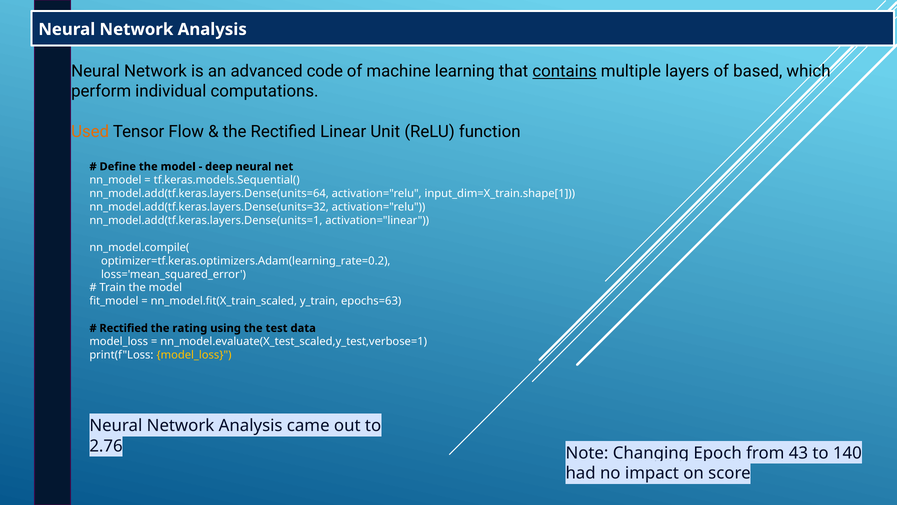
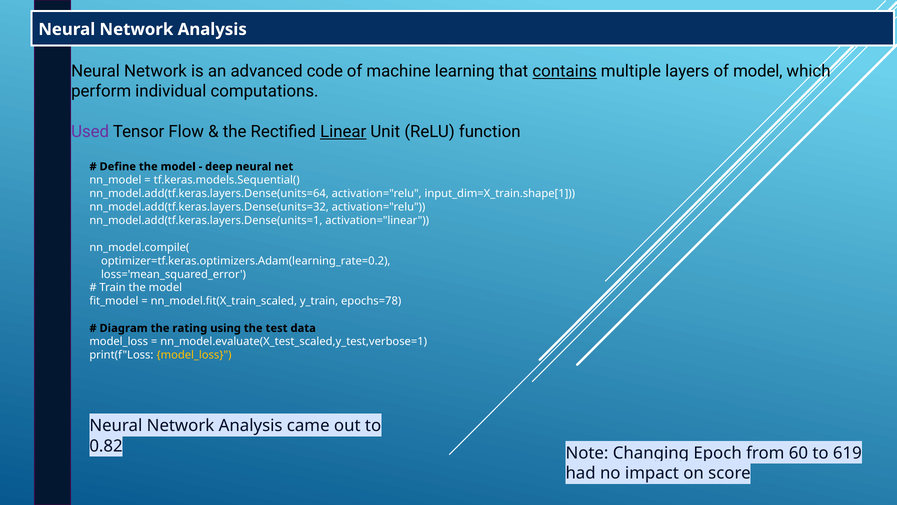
of based: based -> model
Used colour: orange -> purple
Linear underline: none -> present
epochs=63: epochs=63 -> epochs=78
Rectified at (124, 328): Rectified -> Diagram
2.76: 2.76 -> 0.82
43: 43 -> 60
140: 140 -> 619
